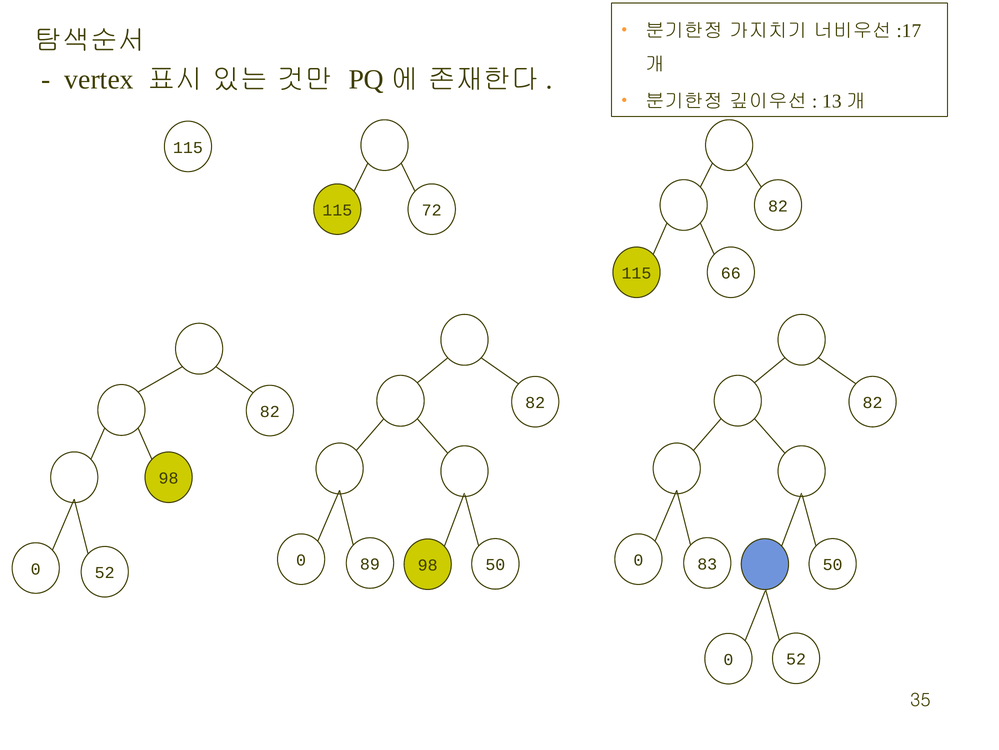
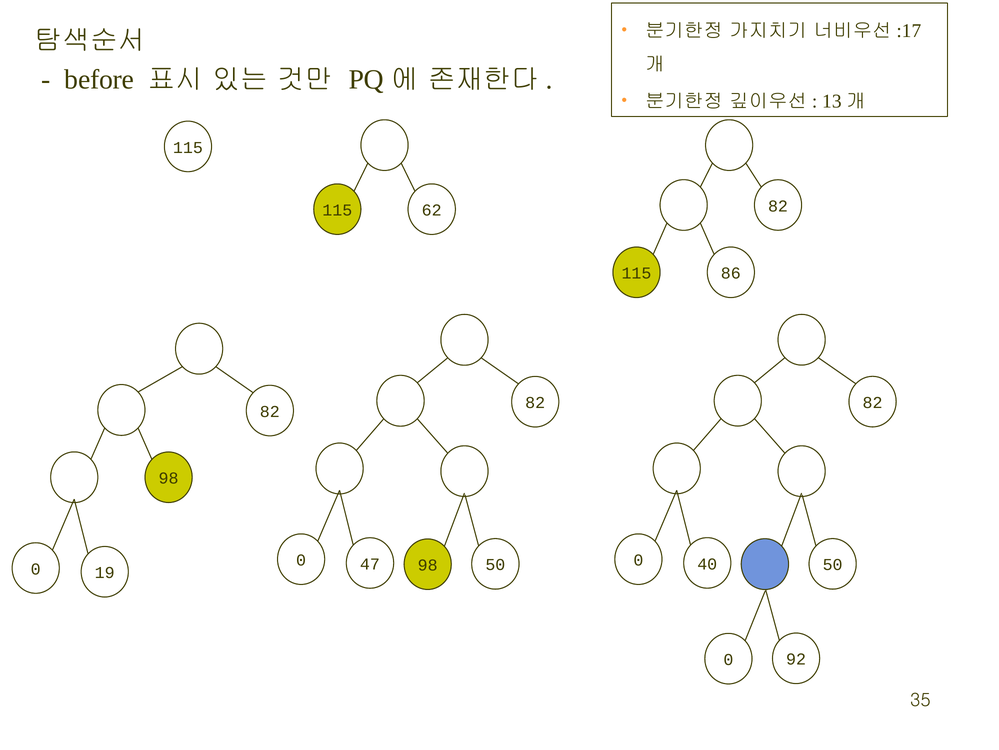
vertex: vertex -> before
72: 72 -> 62
66: 66 -> 86
89: 89 -> 47
83: 83 -> 40
52 at (105, 572): 52 -> 19
52 at (796, 659): 52 -> 92
